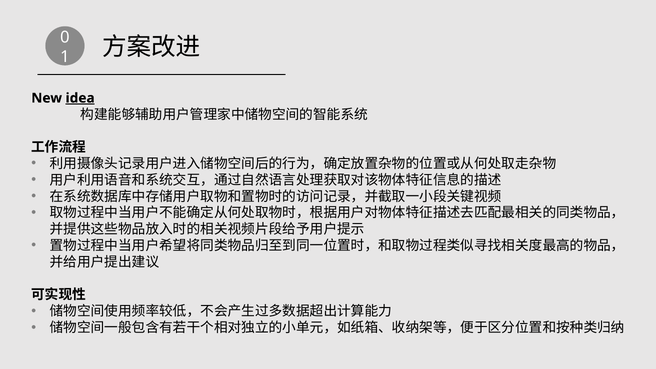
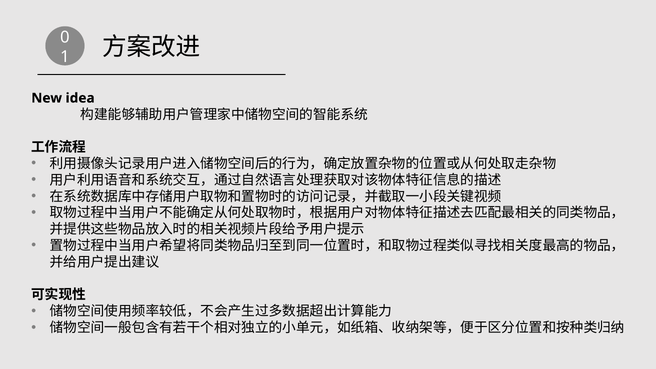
idea underline: present -> none
